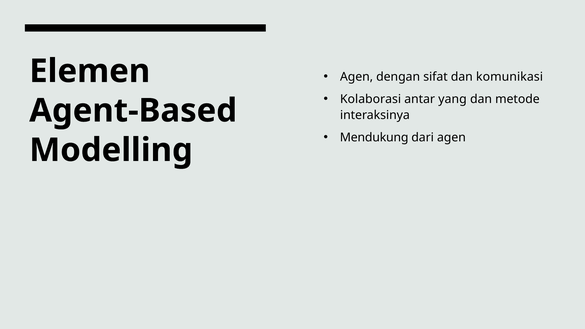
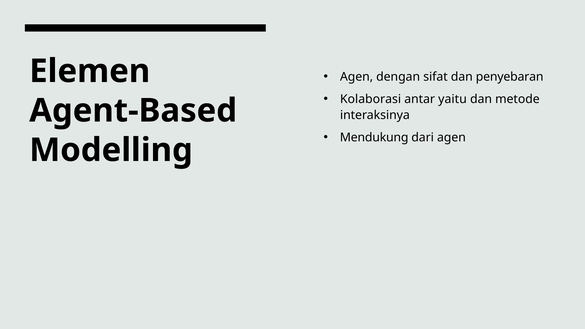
komunikasi: komunikasi -> penyebaran
yang: yang -> yaitu
